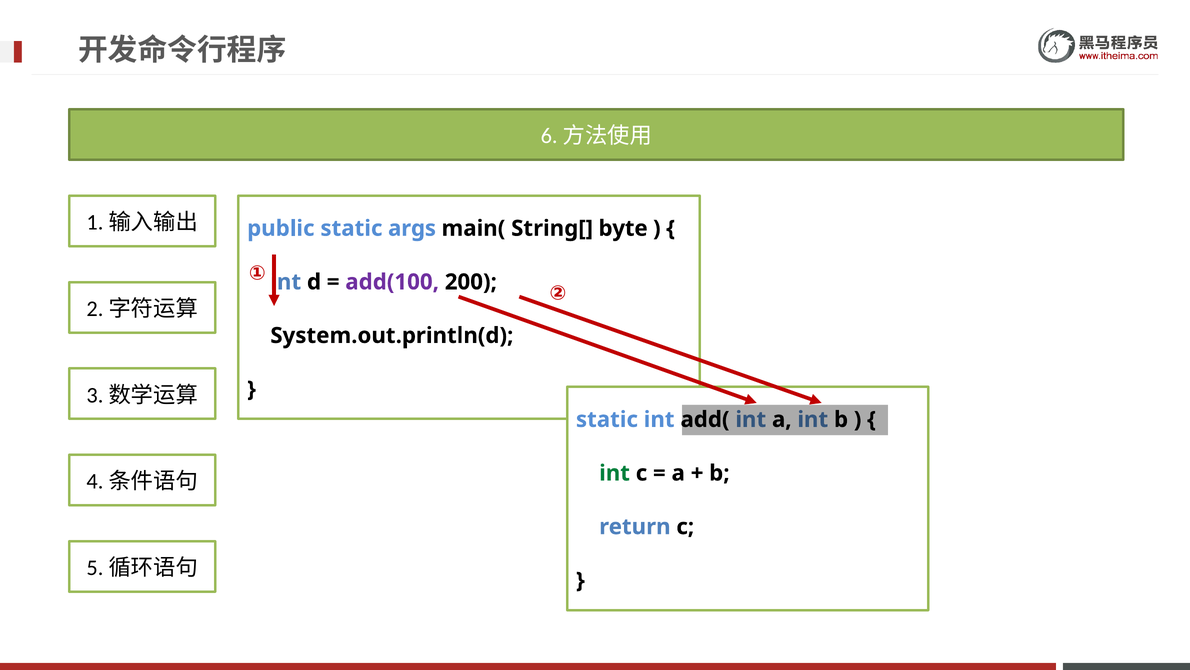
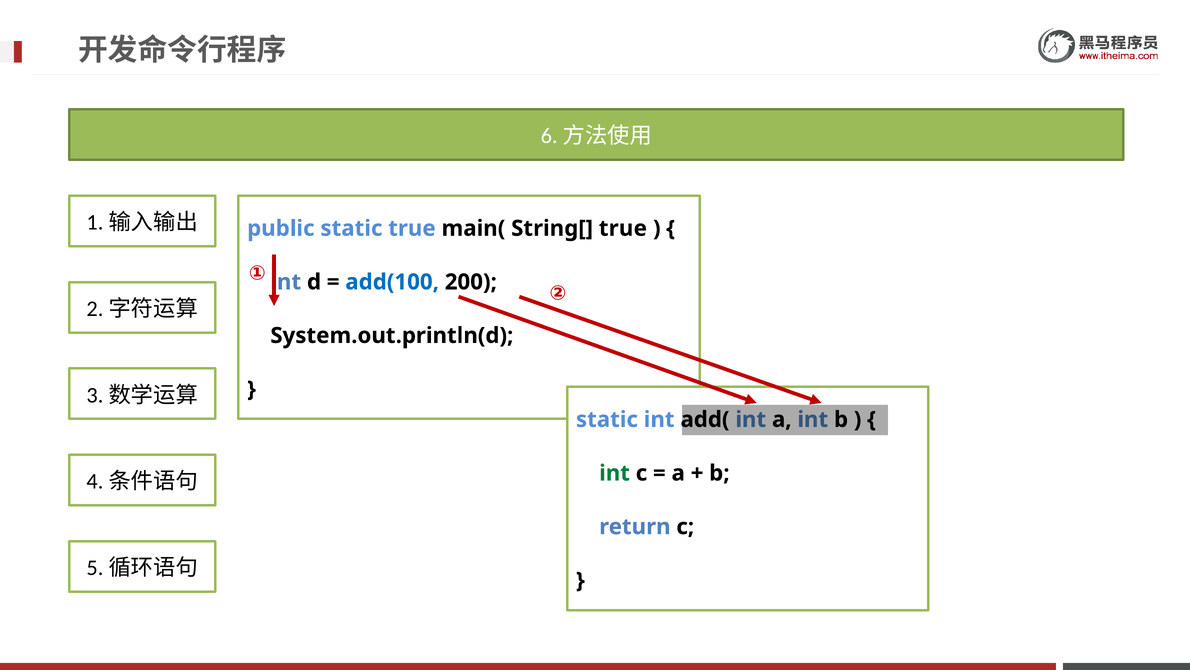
static args: args -> true
String[ byte: byte -> true
add(100 colour: purple -> blue
